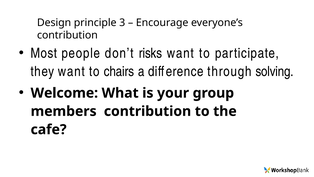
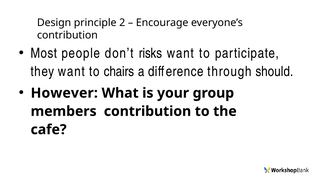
3: 3 -> 2
solving: solving -> should
Welcome: Welcome -> However
